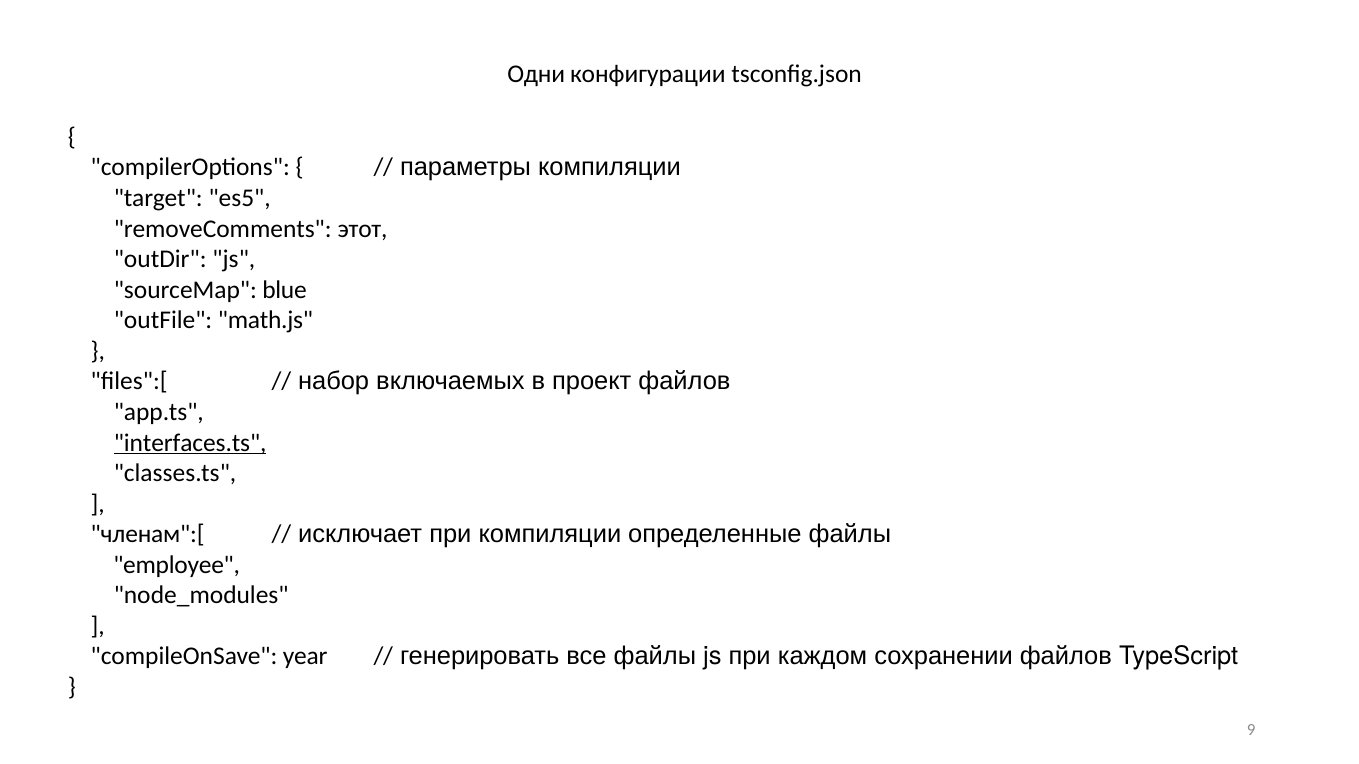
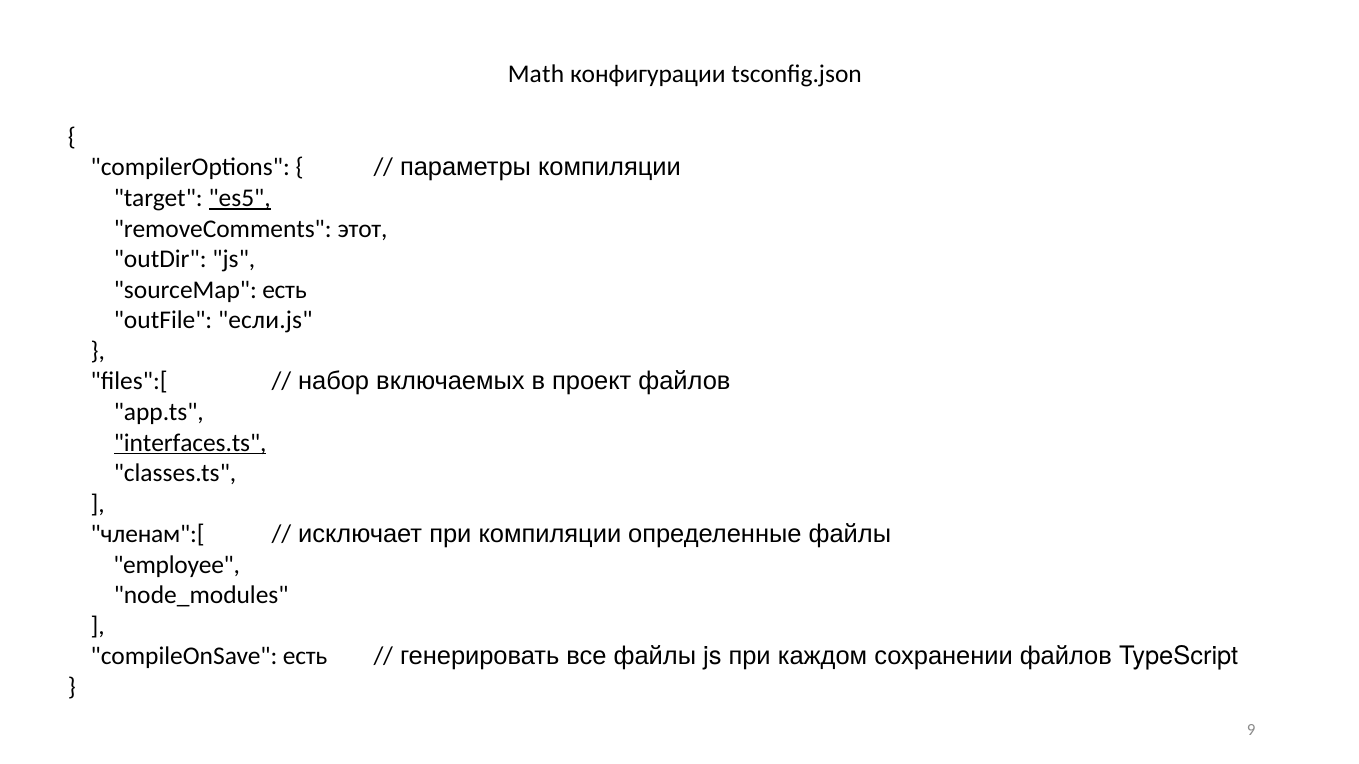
Одни: Одни -> Math
es5 underline: none -> present
sourceMap blue: blue -> есть
math.js: math.js -> если.js
compileOnSave year: year -> есть
